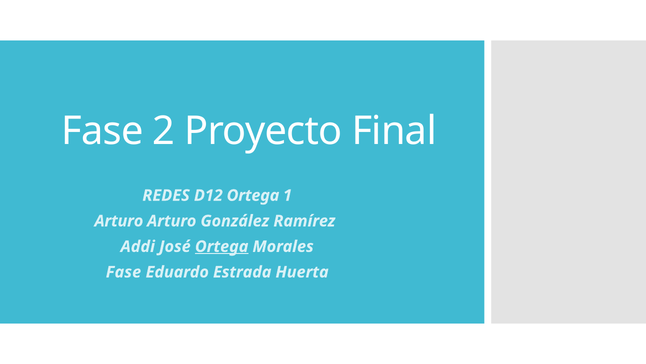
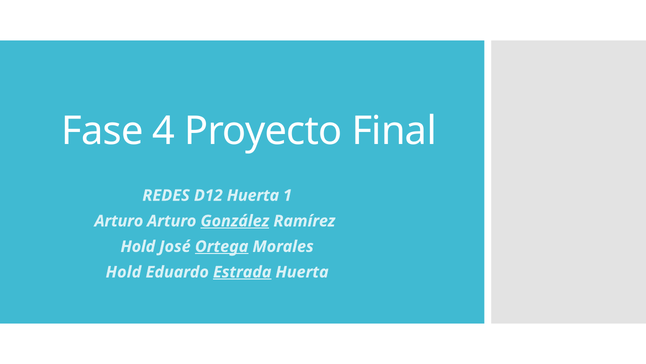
2: 2 -> 4
D12 Ortega: Ortega -> Huerta
González underline: none -> present
Addi at (138, 246): Addi -> Hold
Fase at (123, 272): Fase -> Hold
Estrada underline: none -> present
